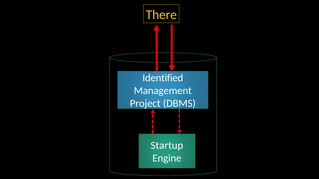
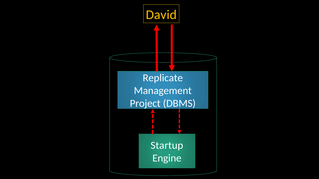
There: There -> David
Identified: Identified -> Replicate
